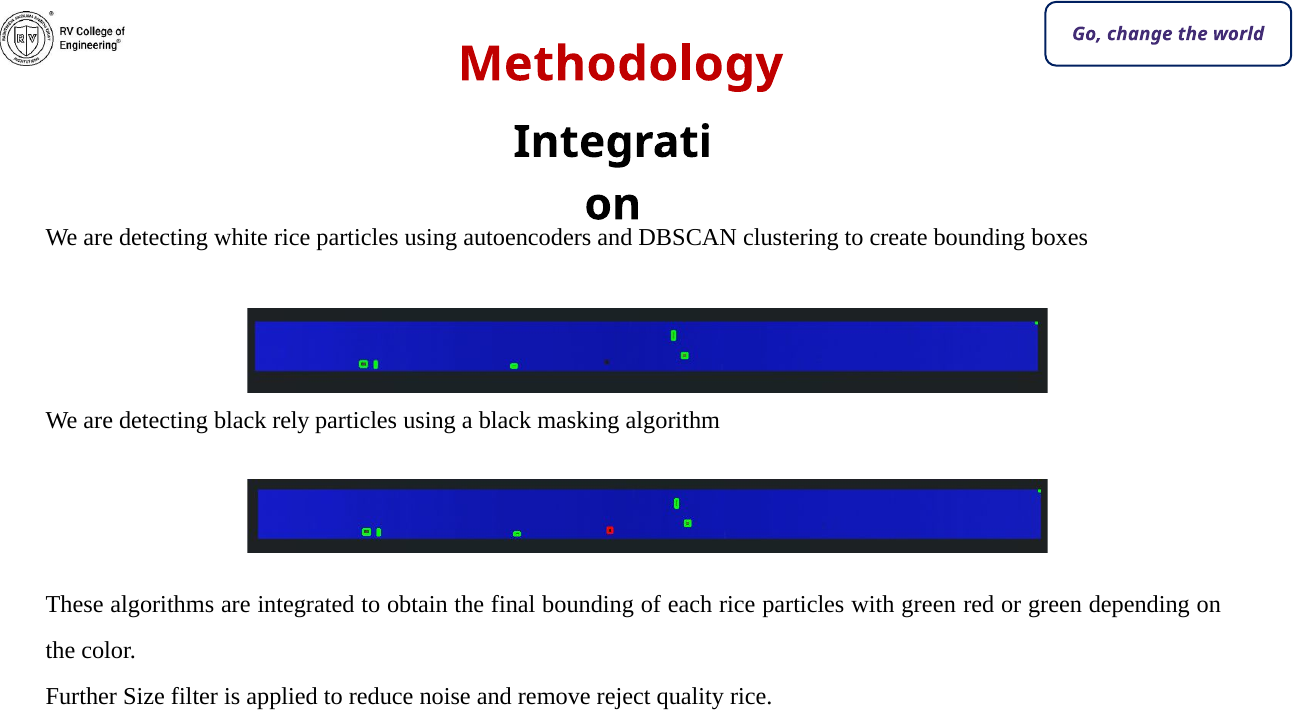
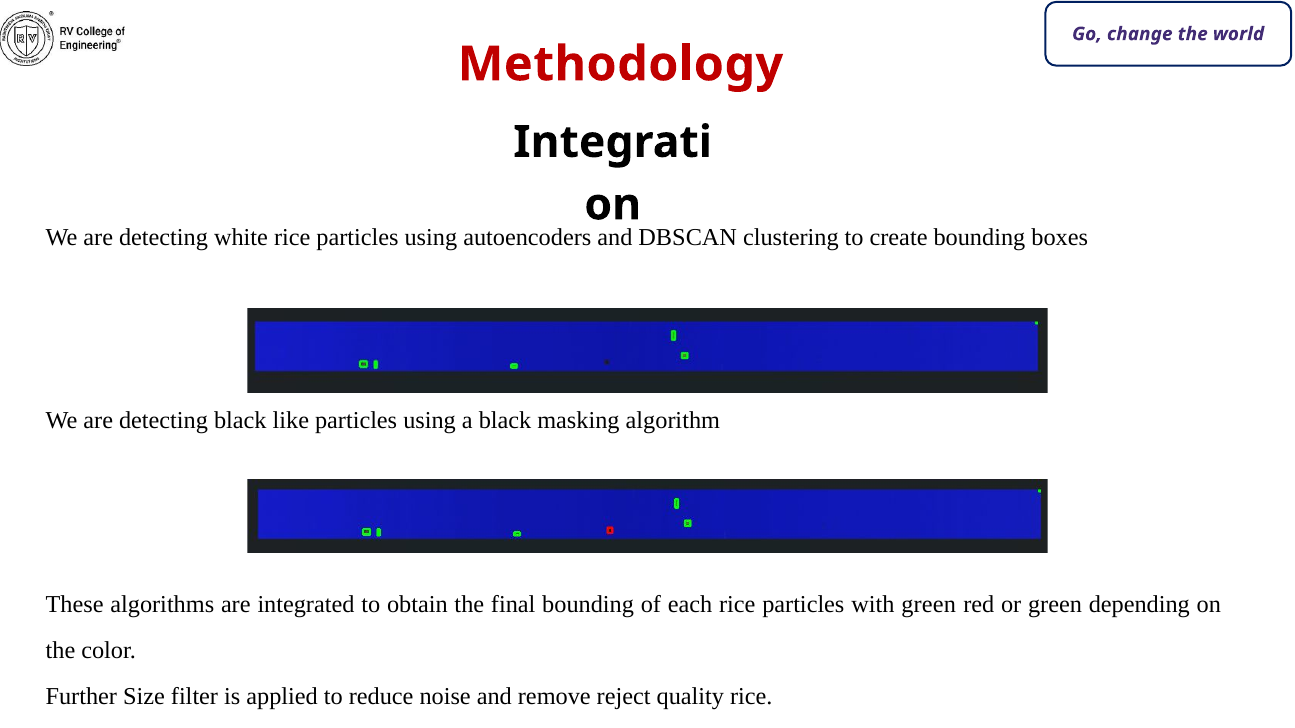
rely: rely -> like
